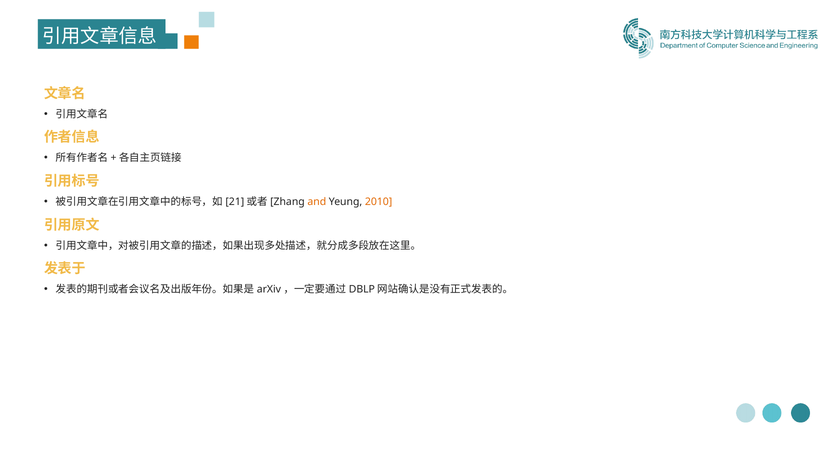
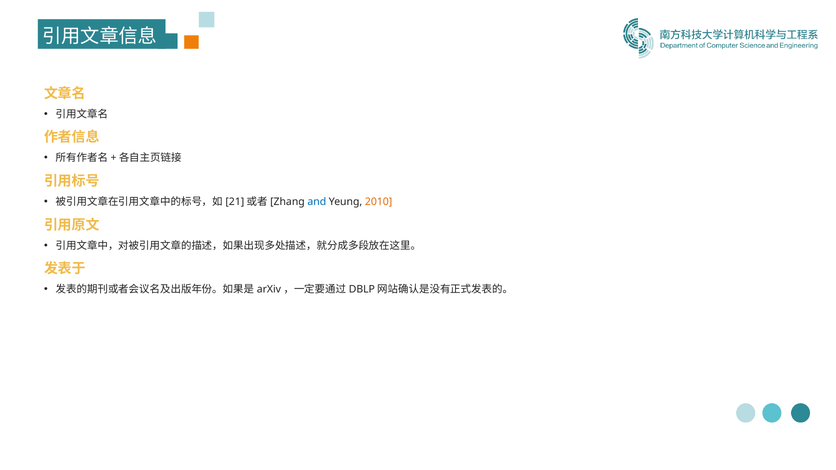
and colour: orange -> blue
